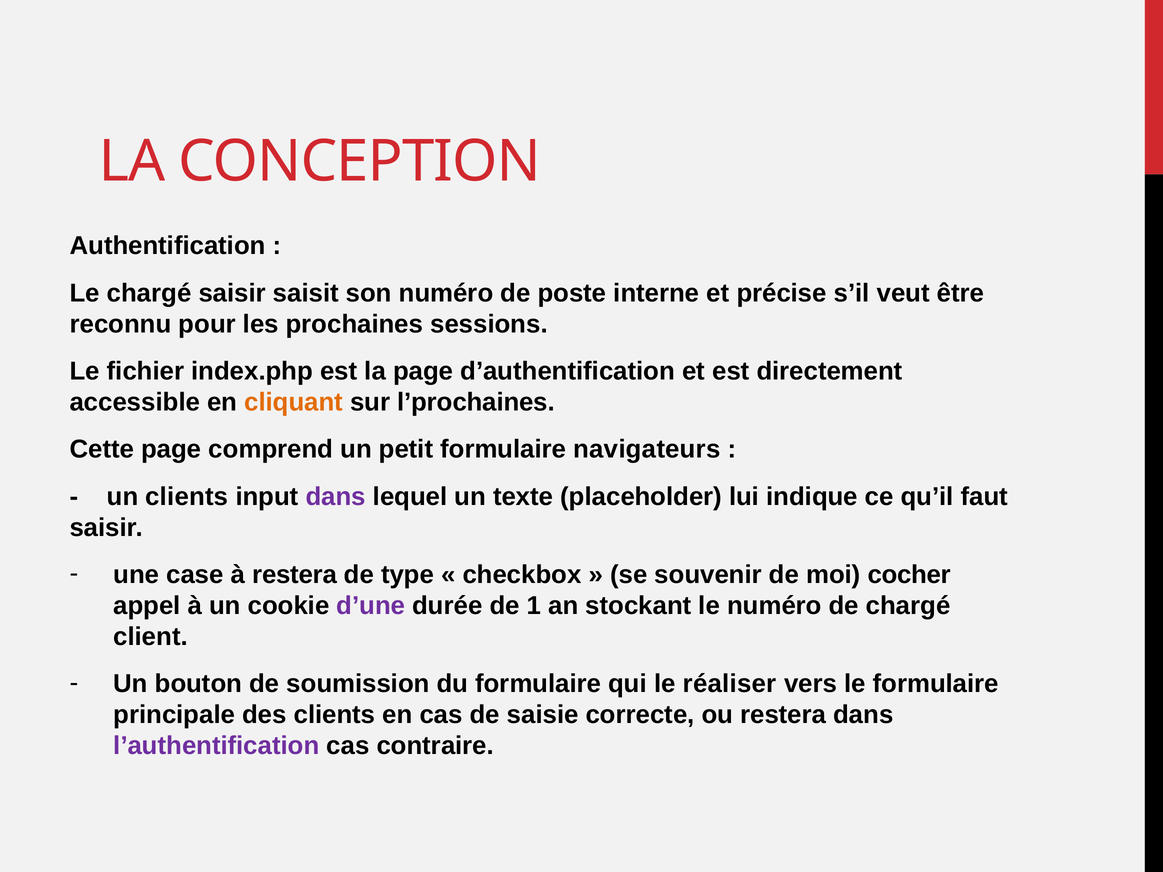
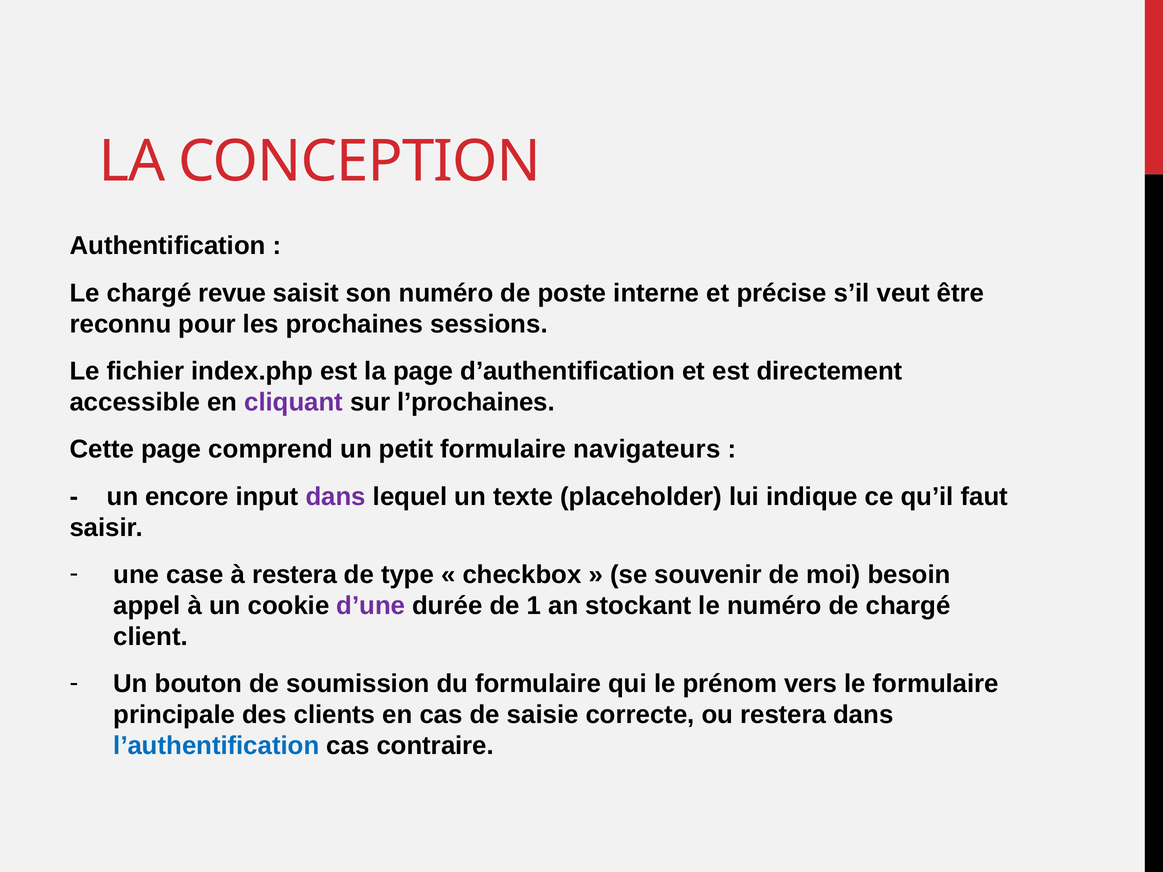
chargé saisir: saisir -> revue
cliquant colour: orange -> purple
un clients: clients -> encore
cocher: cocher -> besoin
réaliser: réaliser -> prénom
l’authentification colour: purple -> blue
